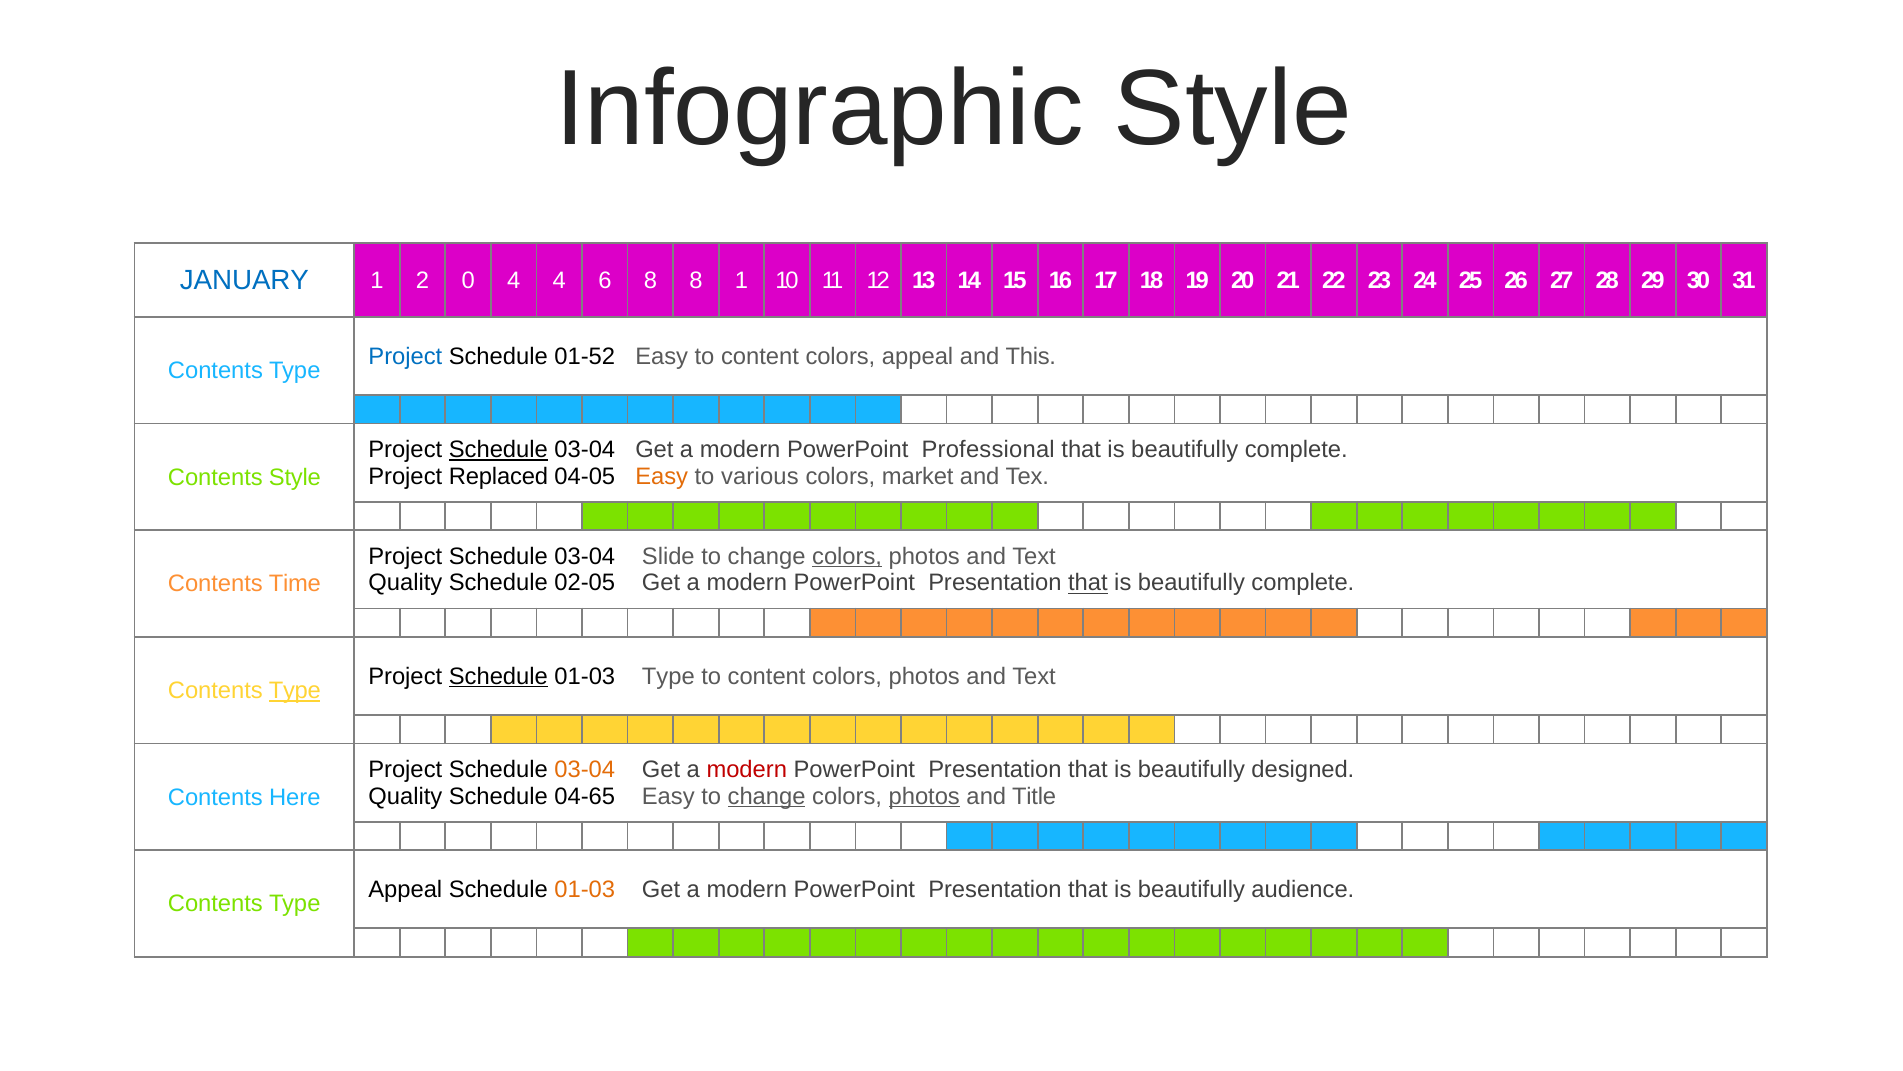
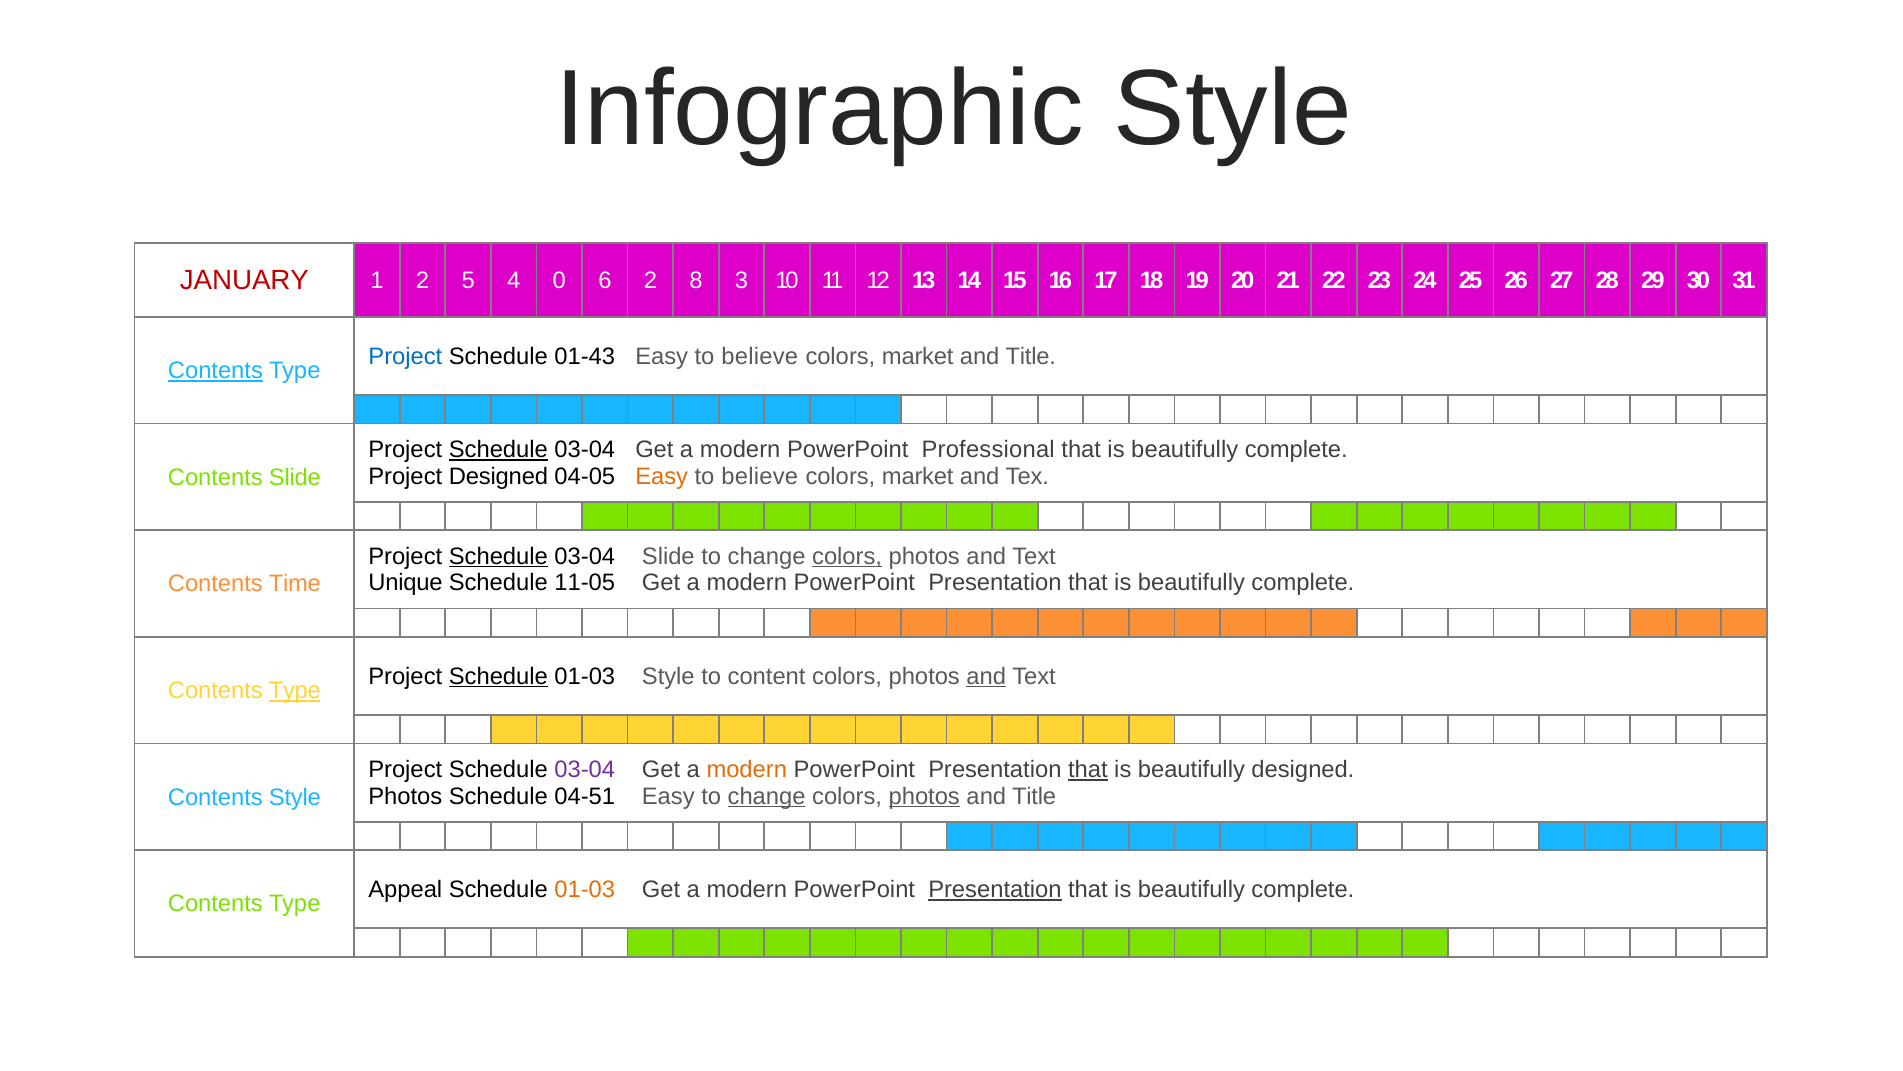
JANUARY colour: blue -> red
0: 0 -> 5
4 4: 4 -> 0
6 8: 8 -> 2
8 1: 1 -> 3
01-52: 01-52 -> 01-43
content at (760, 356): content -> believe
appeal at (918, 356): appeal -> market
This at (1031, 356): This -> Title
Contents at (215, 370) underline: none -> present
Project Replaced: Replaced -> Designed
various at (760, 476): various -> believe
Contents Style: Style -> Slide
Schedule at (498, 556) underline: none -> present
Quality at (405, 583): Quality -> Unique
02-05: 02-05 -> 11-05
that at (1088, 583) underline: present -> none
01-03 Type: Type -> Style
and at (986, 676) underline: none -> present
03-04 at (585, 769) colour: orange -> purple
modern at (747, 769) colour: red -> orange
that at (1088, 769) underline: none -> present
Quality at (405, 796): Quality -> Photos
04-65: 04-65 -> 04-51
Contents Here: Here -> Style
Presentation at (995, 889) underline: none -> present
audience at (1303, 889): audience -> complete
